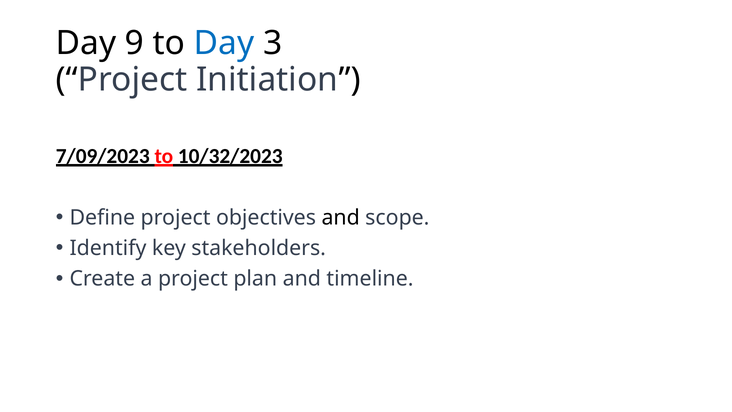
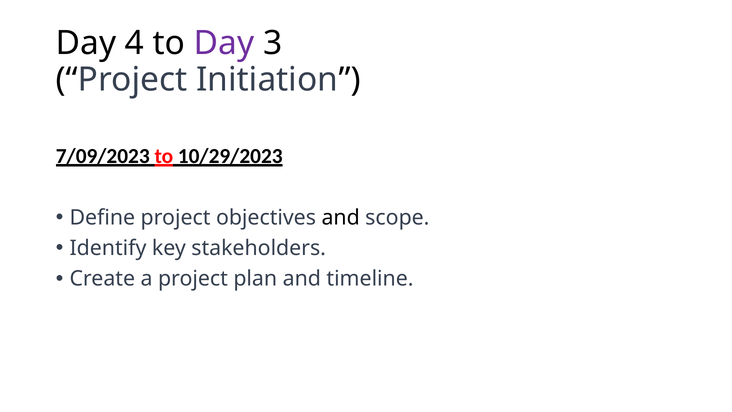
9: 9 -> 4
Day at (224, 43) colour: blue -> purple
10/32/2023: 10/32/2023 -> 10/29/2023
